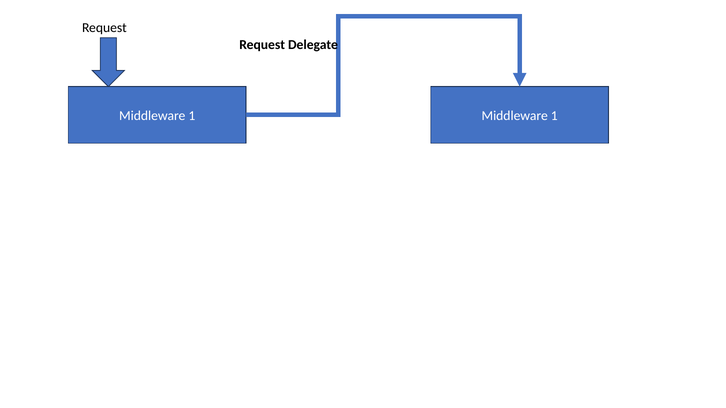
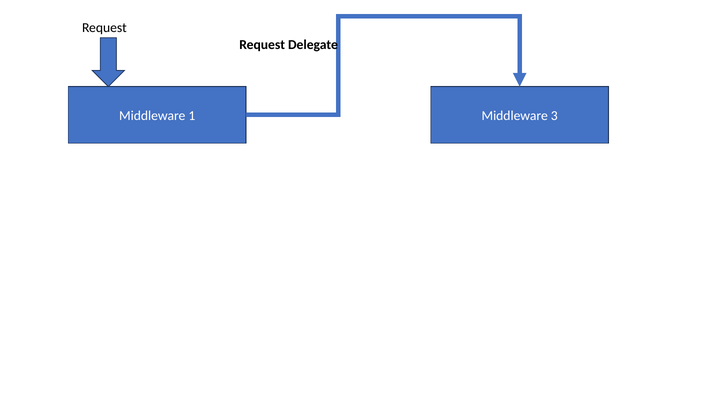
1 at (554, 116): 1 -> 3
